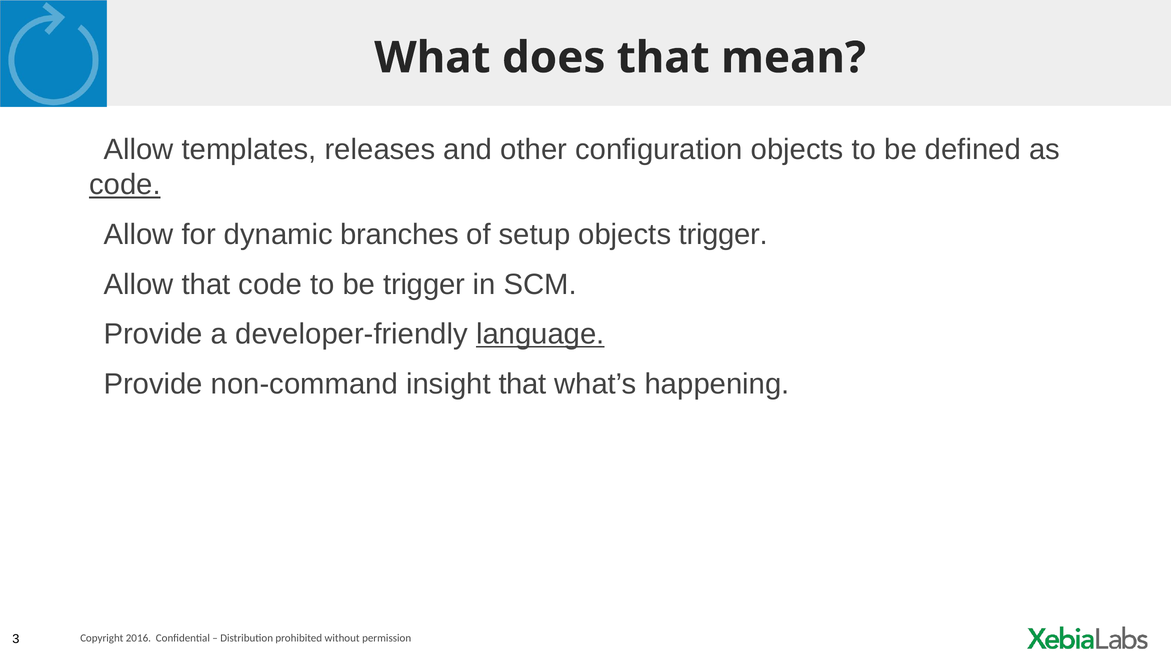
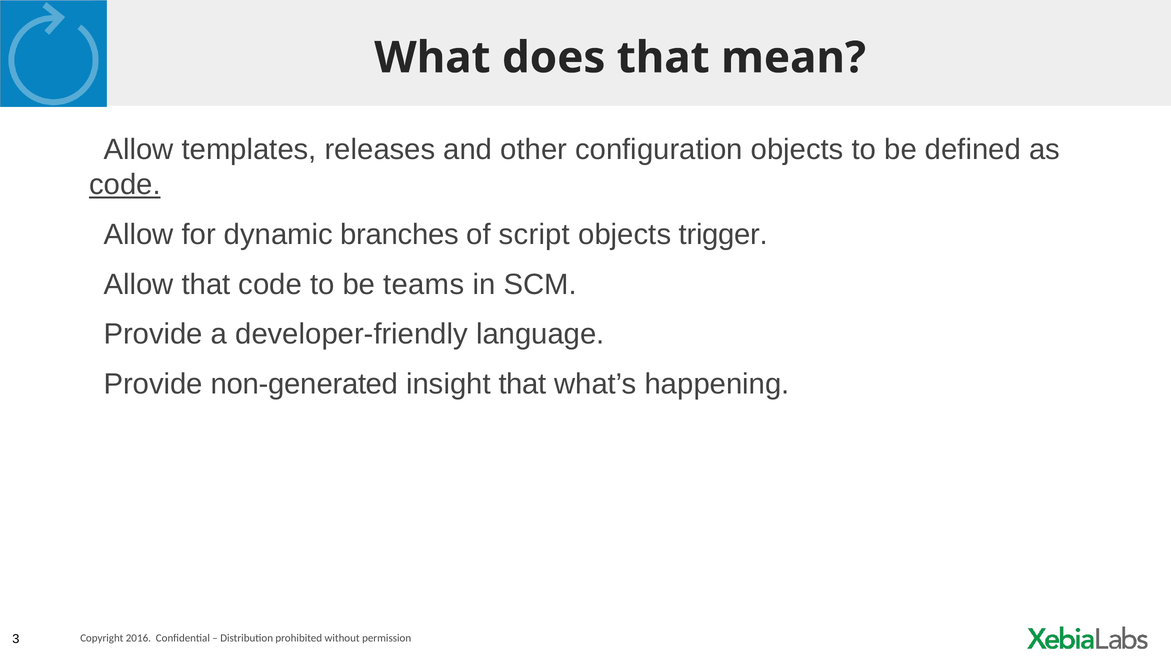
setup: setup -> script
be trigger: trigger -> teams
language underline: present -> none
non-command: non-command -> non-generated
